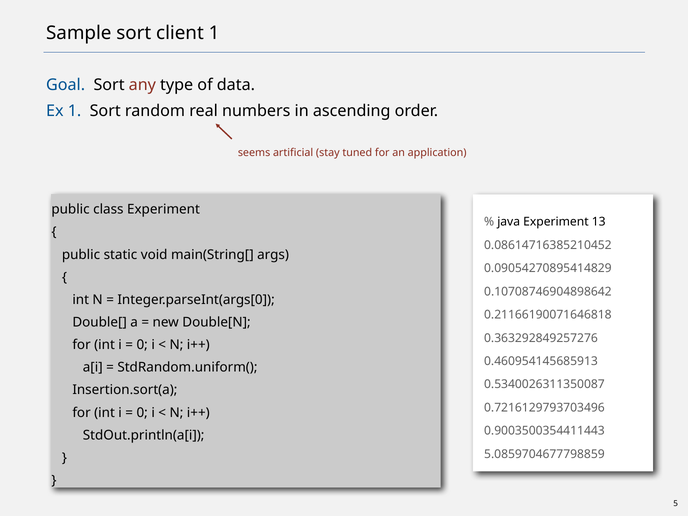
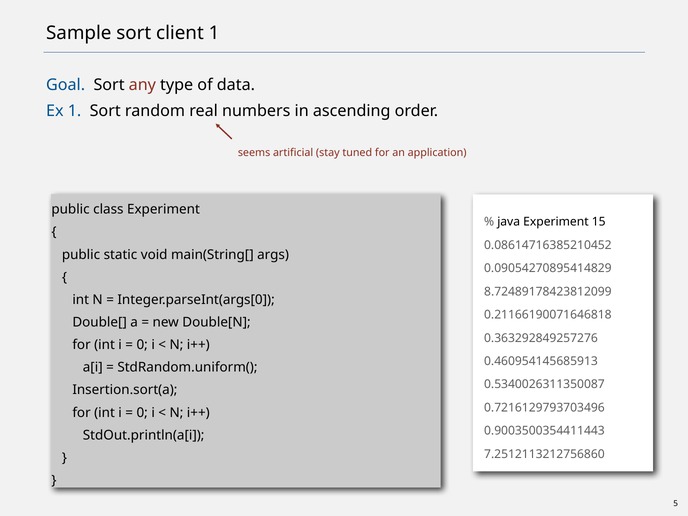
13: 13 -> 15
0.10708746904898642: 0.10708746904898642 -> 8.72489178423812099
5.0859704677798859: 5.0859704677798859 -> 7.2512113212756860
